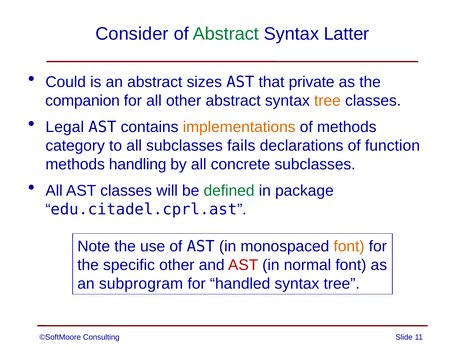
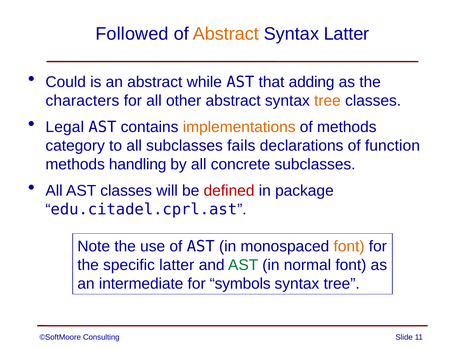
Consider: Consider -> Followed
Abstract at (226, 34) colour: green -> orange
sizes: sizes -> while
private: private -> adding
companion: companion -> characters
defined colour: green -> red
specific other: other -> latter
AST at (243, 265) colour: red -> green
subprogram: subprogram -> intermediate
handled: handled -> symbols
